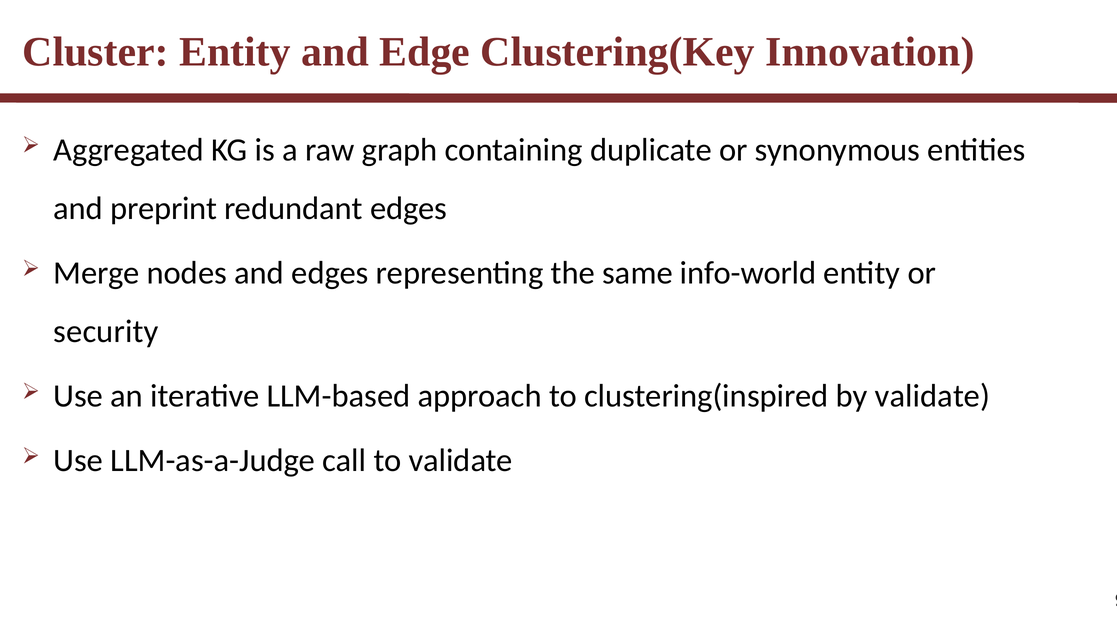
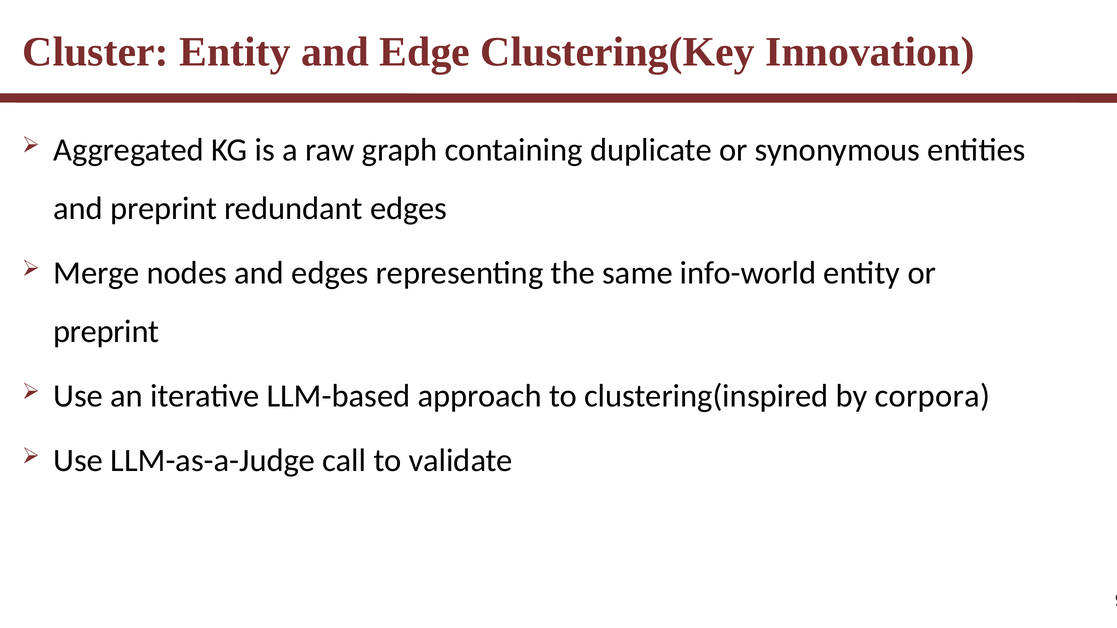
security at (106, 332): security -> preprint
by validate: validate -> corpora
